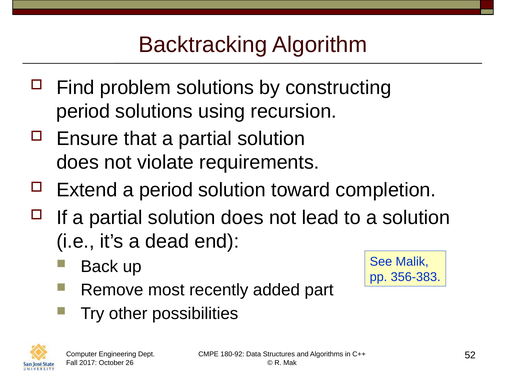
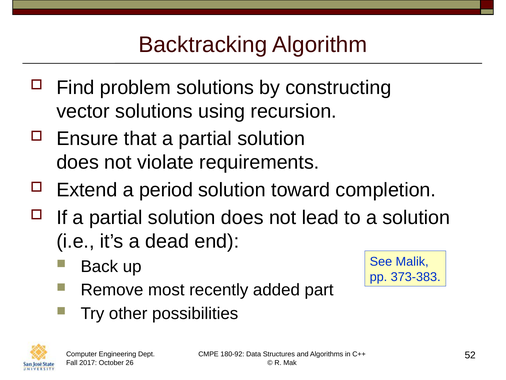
period at (83, 111): period -> vector
356-383: 356-383 -> 373-383
